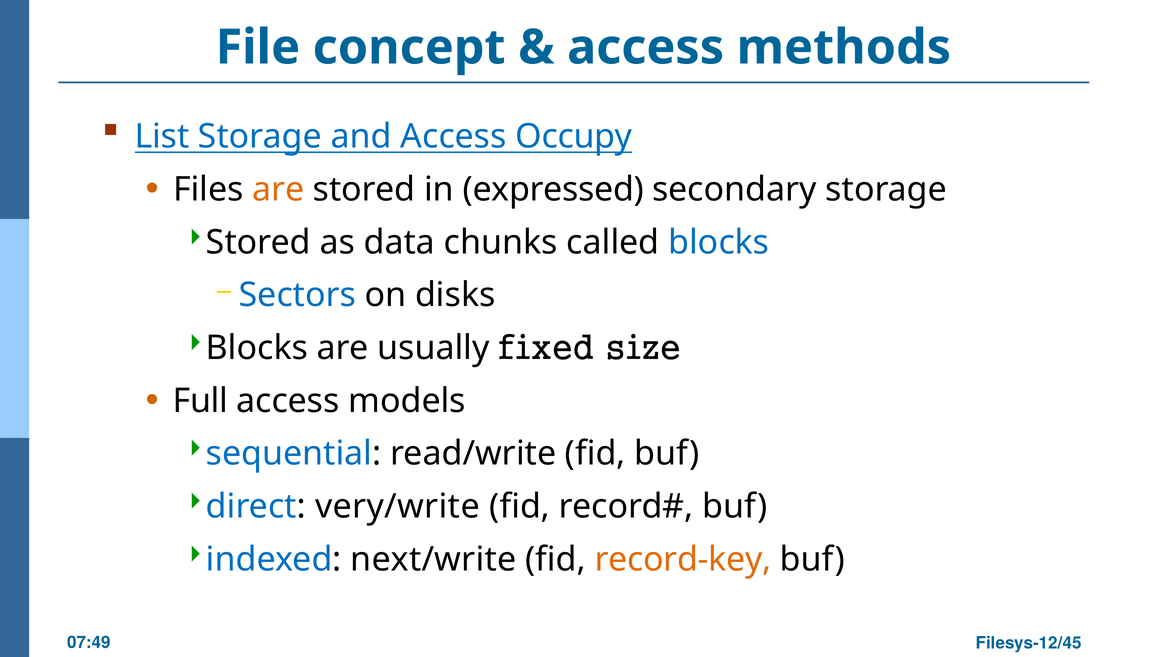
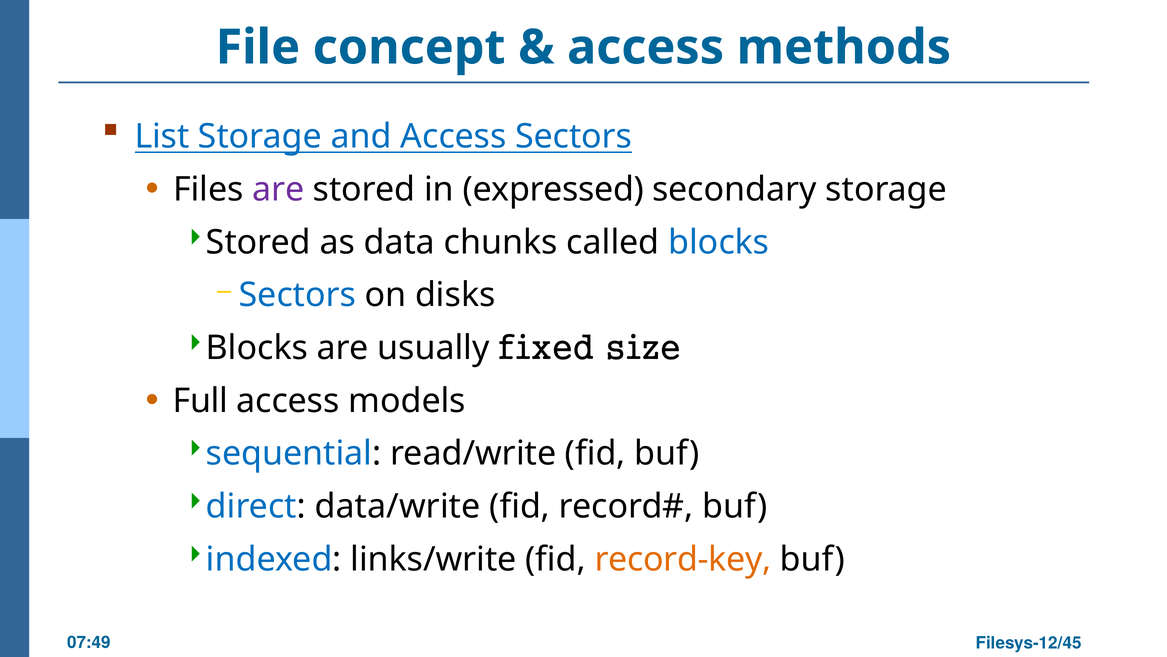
Access Occupy: Occupy -> Sectors
are at (278, 189) colour: orange -> purple
very/write: very/write -> data/write
next/write: next/write -> links/write
